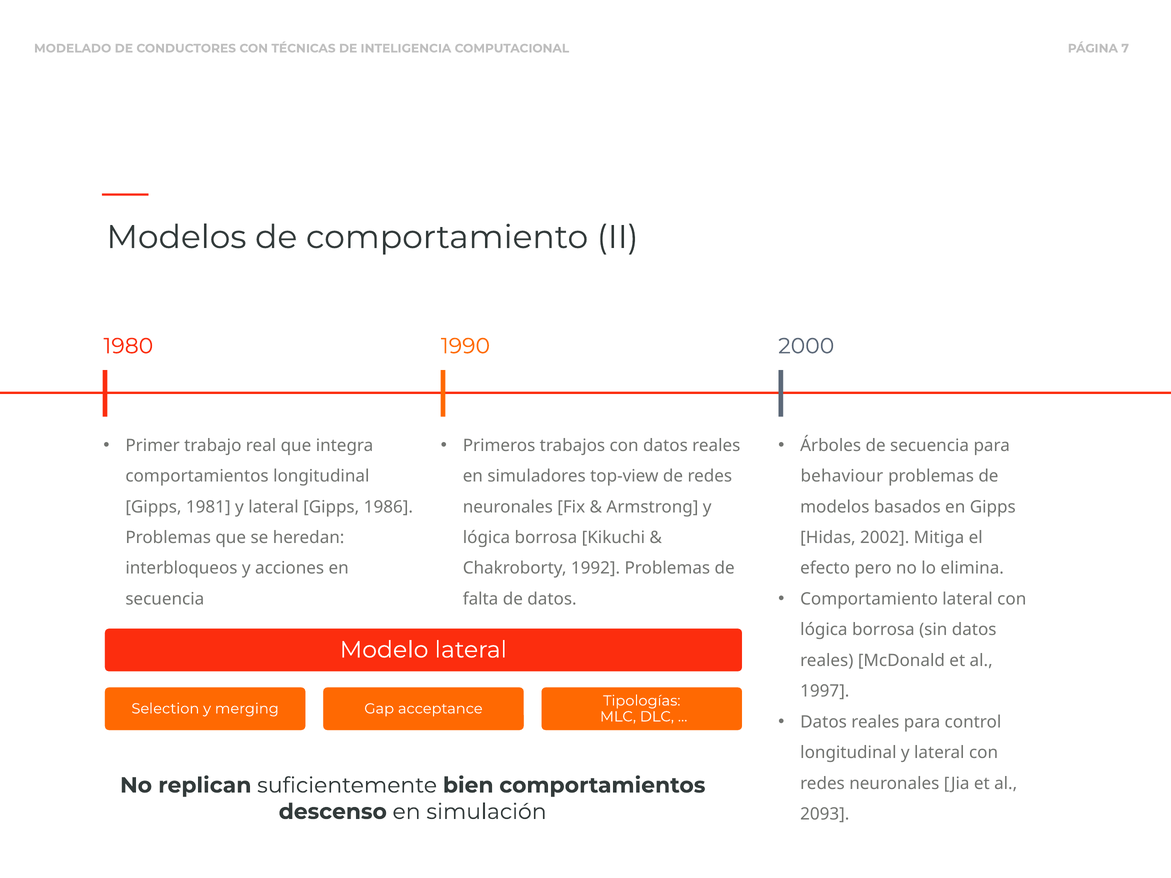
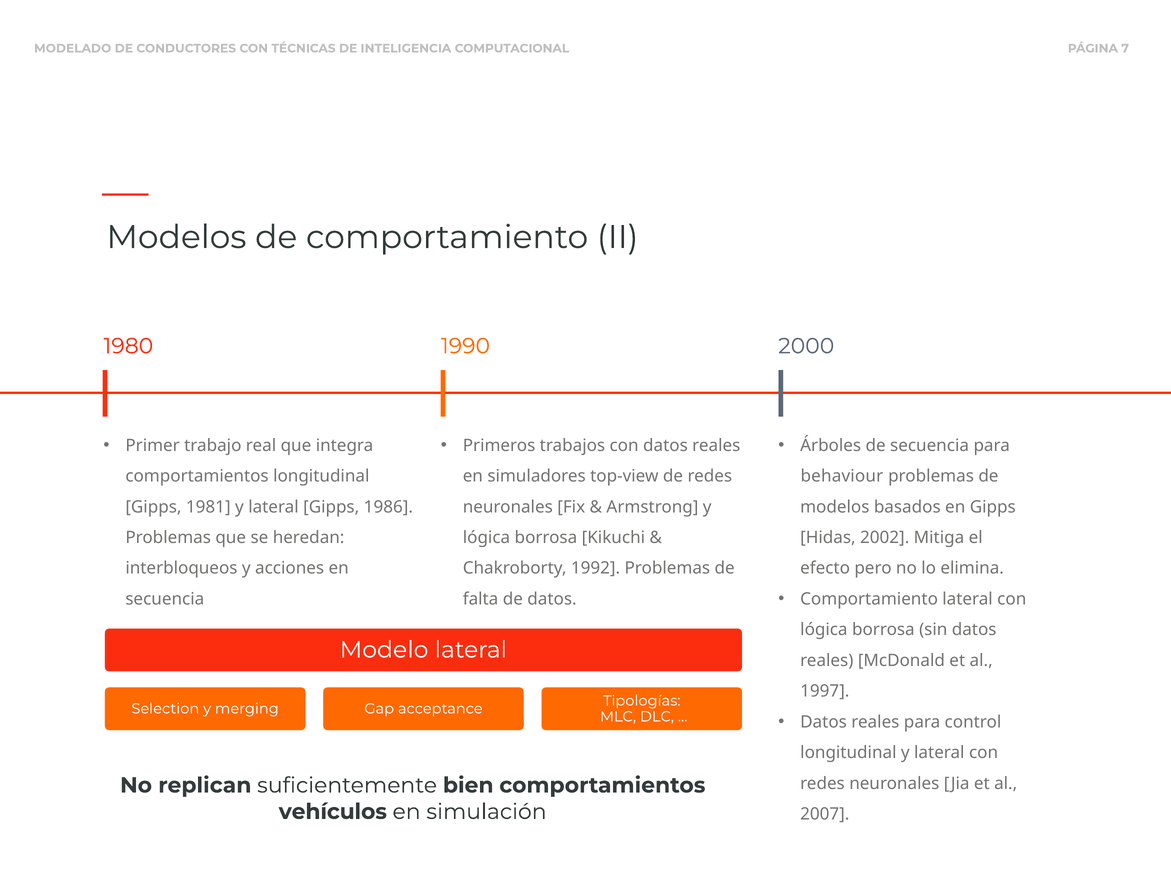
descenso: descenso -> vehículos
2093: 2093 -> 2007
